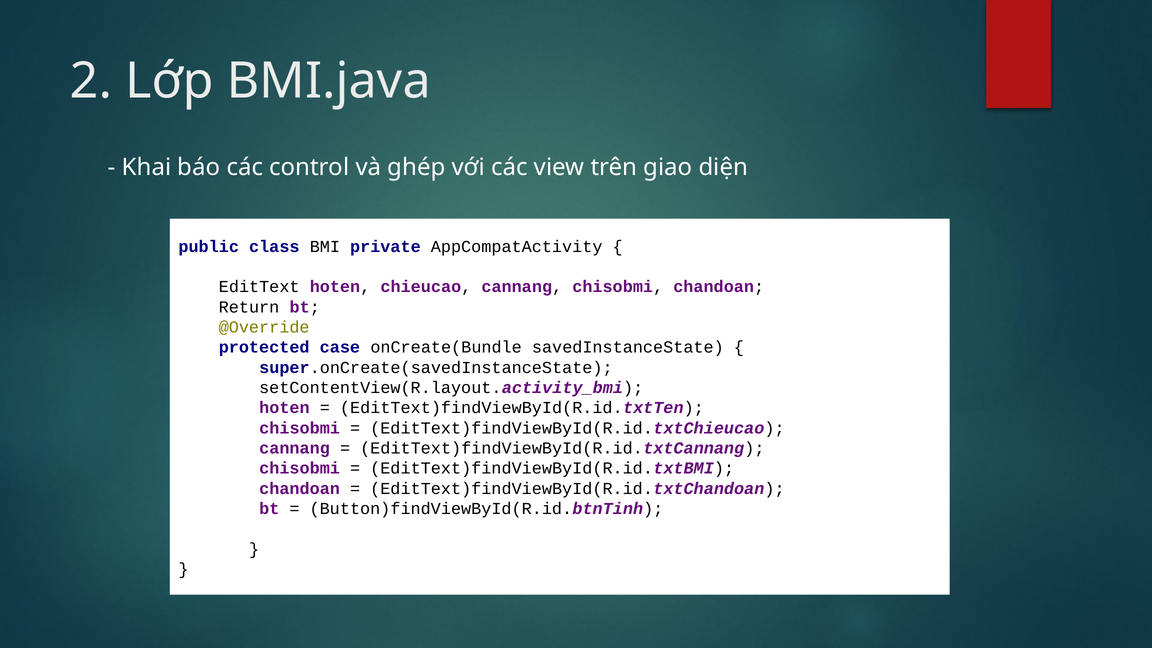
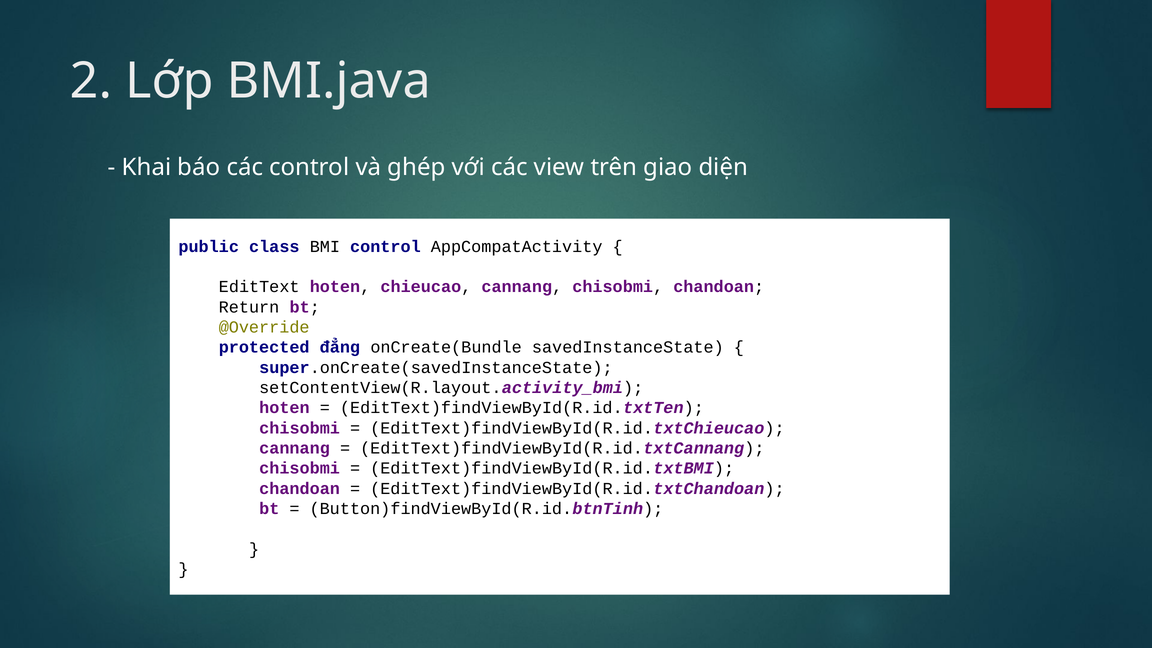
BMI private: private -> control
case: case -> đẳng
